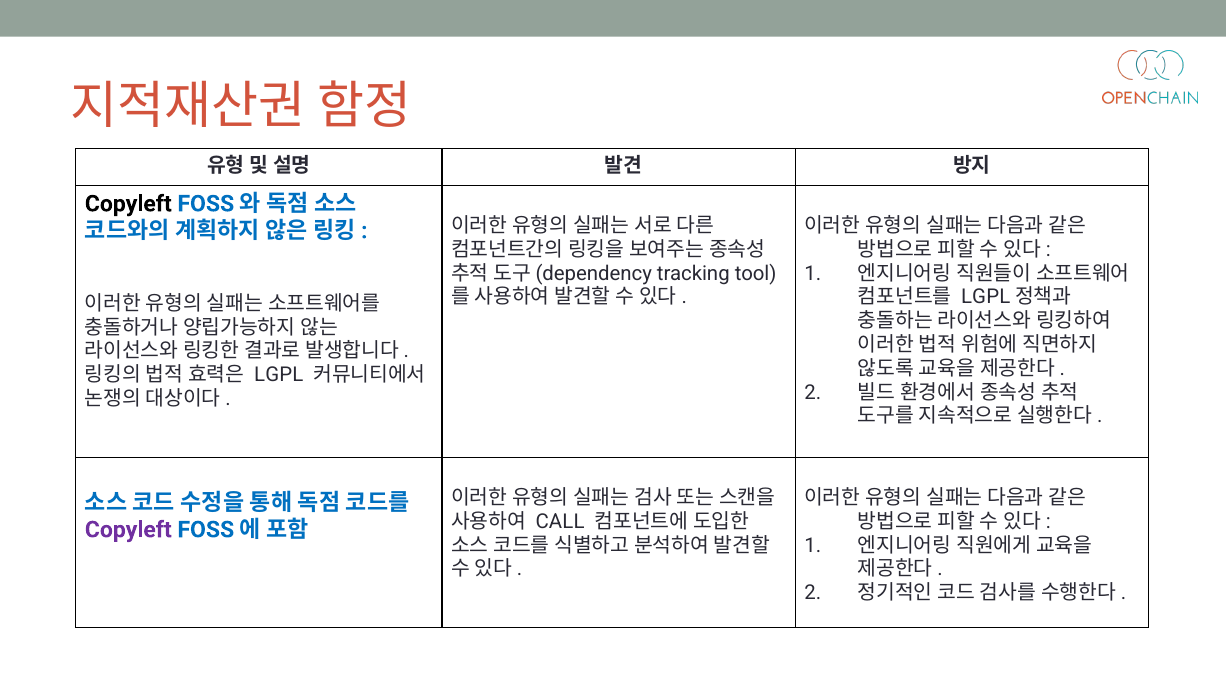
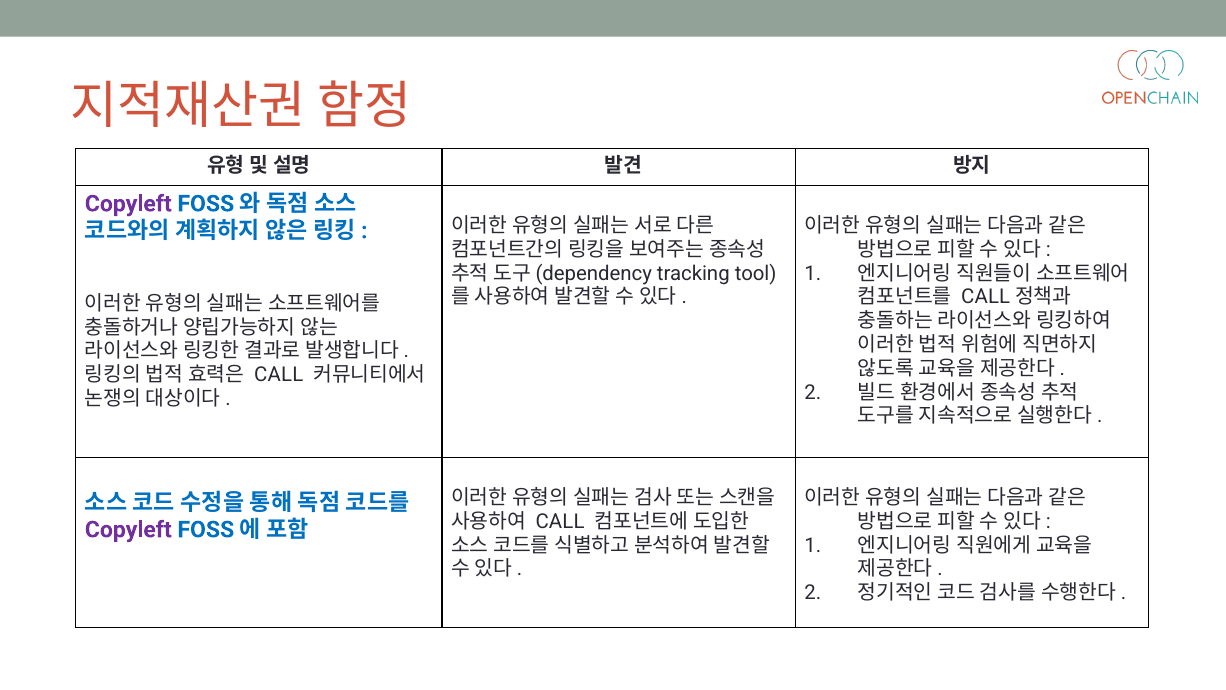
Copyleft at (128, 204) colour: black -> purple
LGPL at (986, 297): LGPL -> CALL
LGPL at (279, 375): LGPL -> CALL
